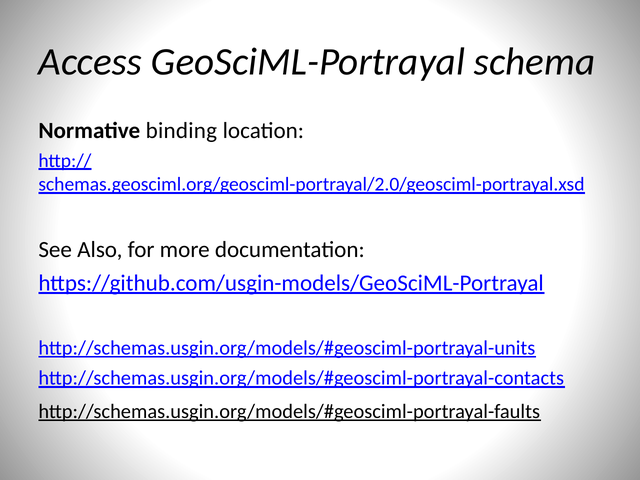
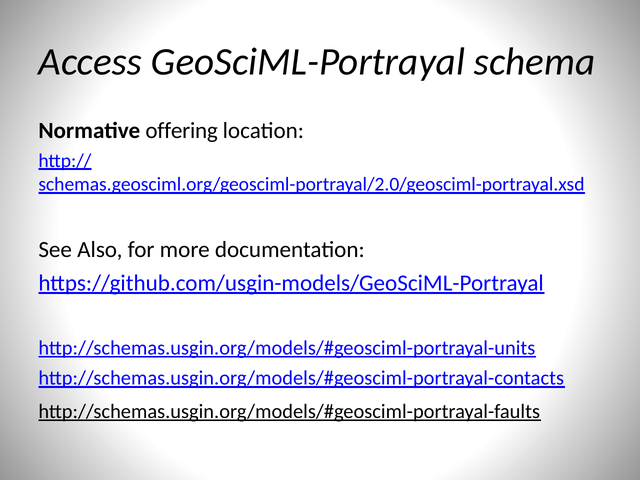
binding: binding -> offering
